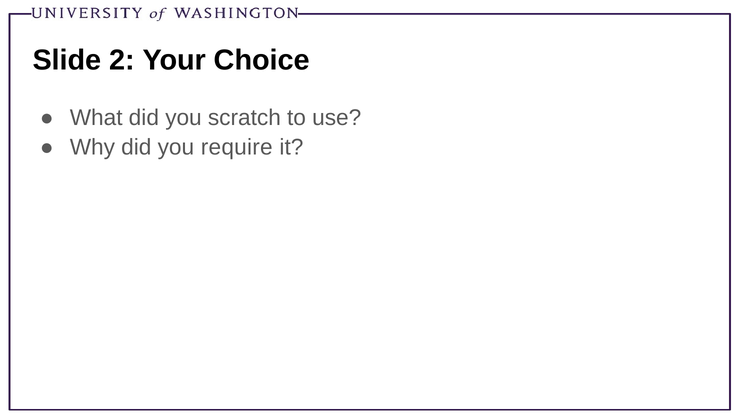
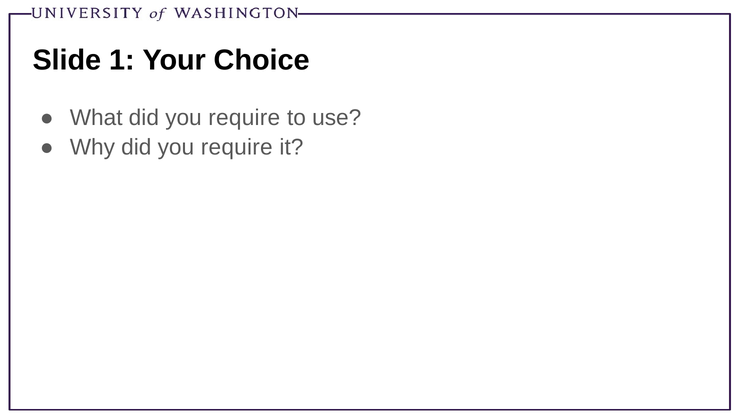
2: 2 -> 1
What did you scratch: scratch -> require
